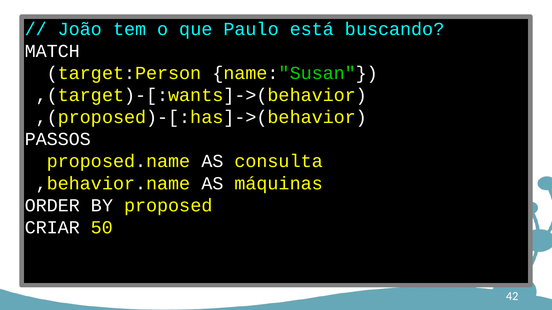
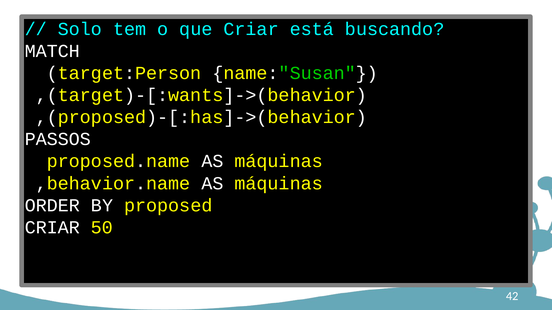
João: João -> Solo
que Paulo: Paulo -> Criar
proposed.name AS consulta: consulta -> máquinas
